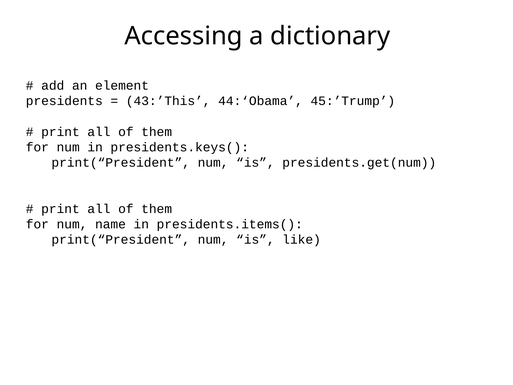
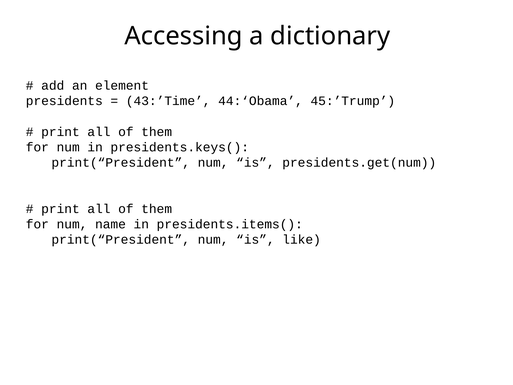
43:’This: 43:’This -> 43:’Time
